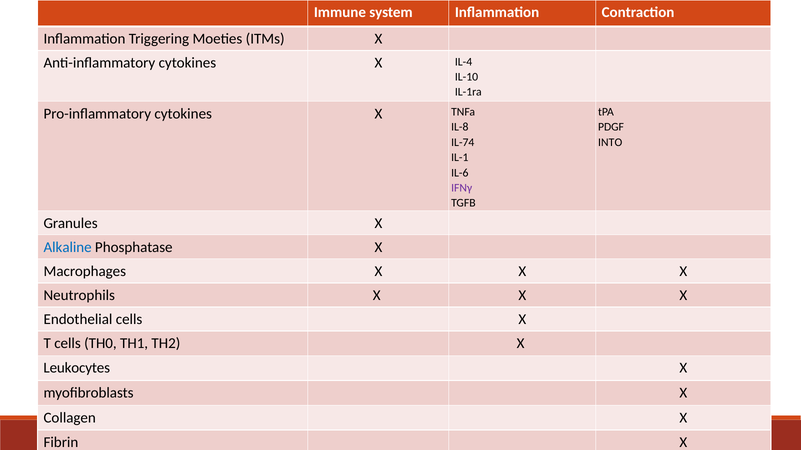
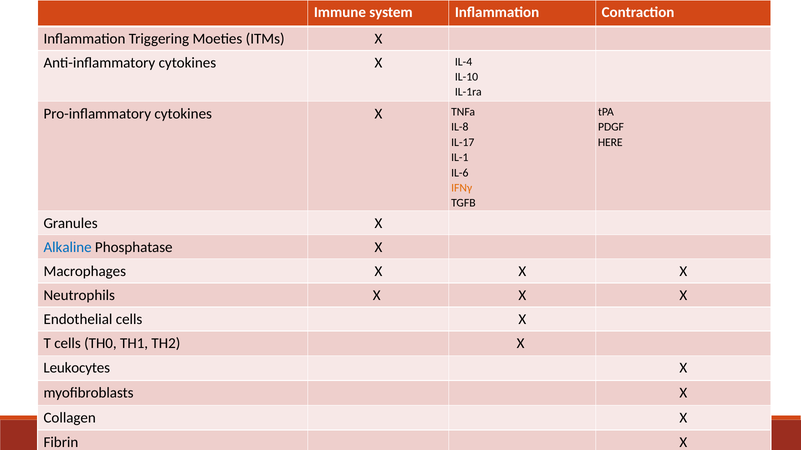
IL-74: IL-74 -> IL-17
INTO: INTO -> HERE
IFNγ colour: purple -> orange
